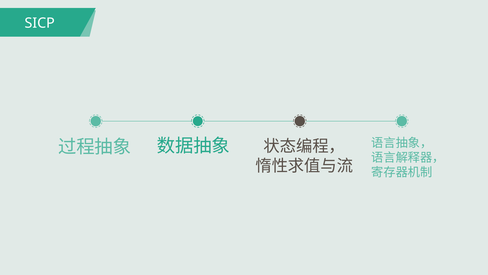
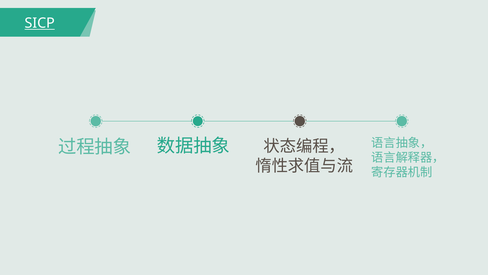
SICP underline: none -> present
